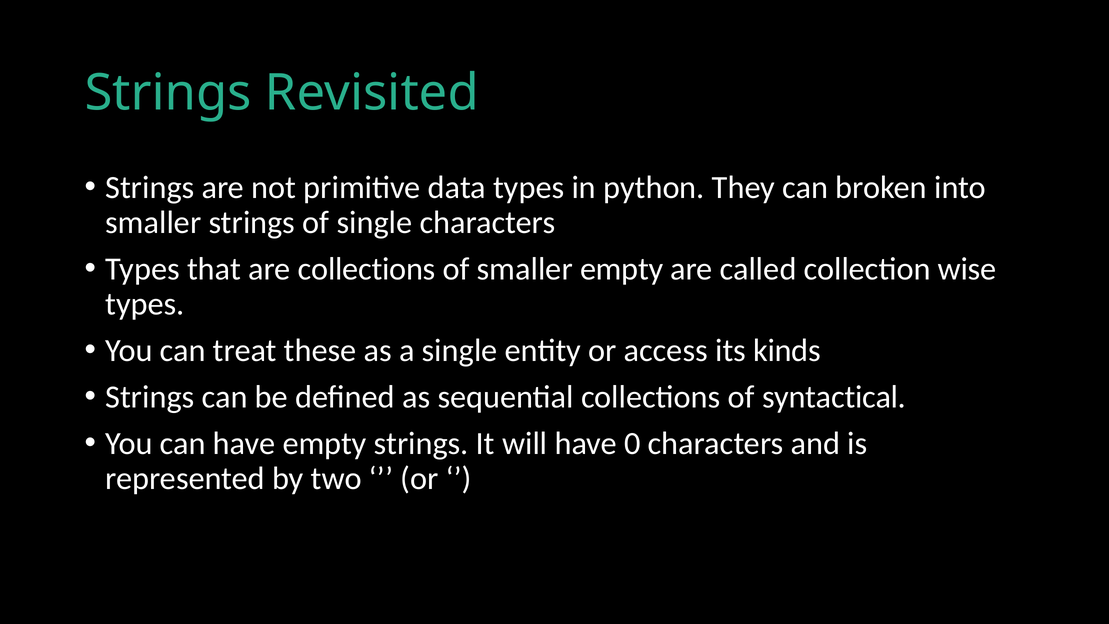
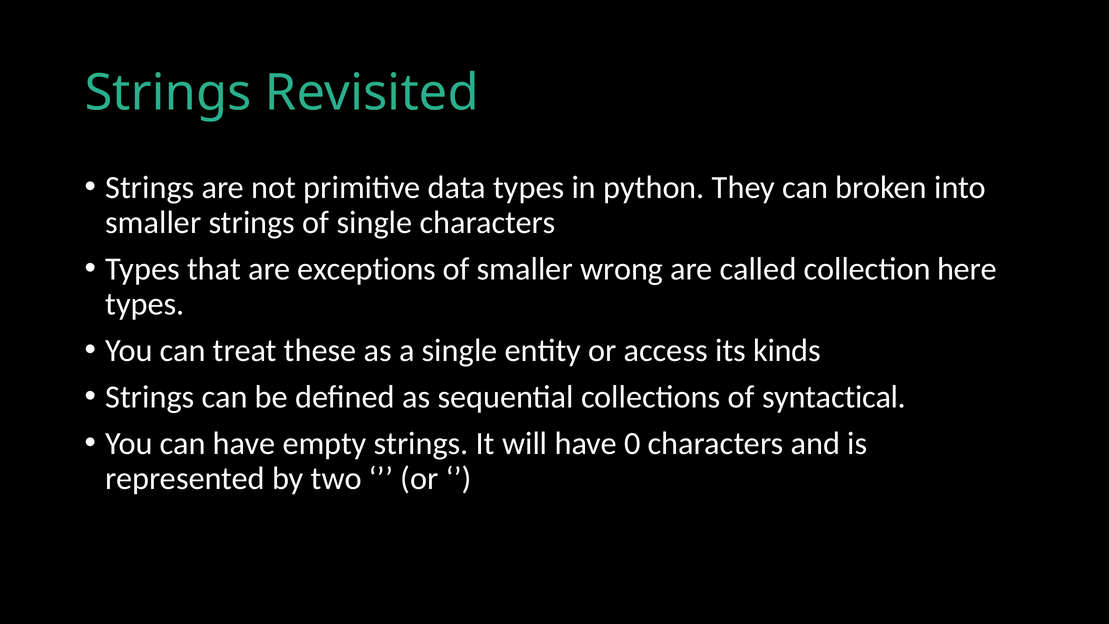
are collections: collections -> exceptions
smaller empty: empty -> wrong
wise: wise -> here
